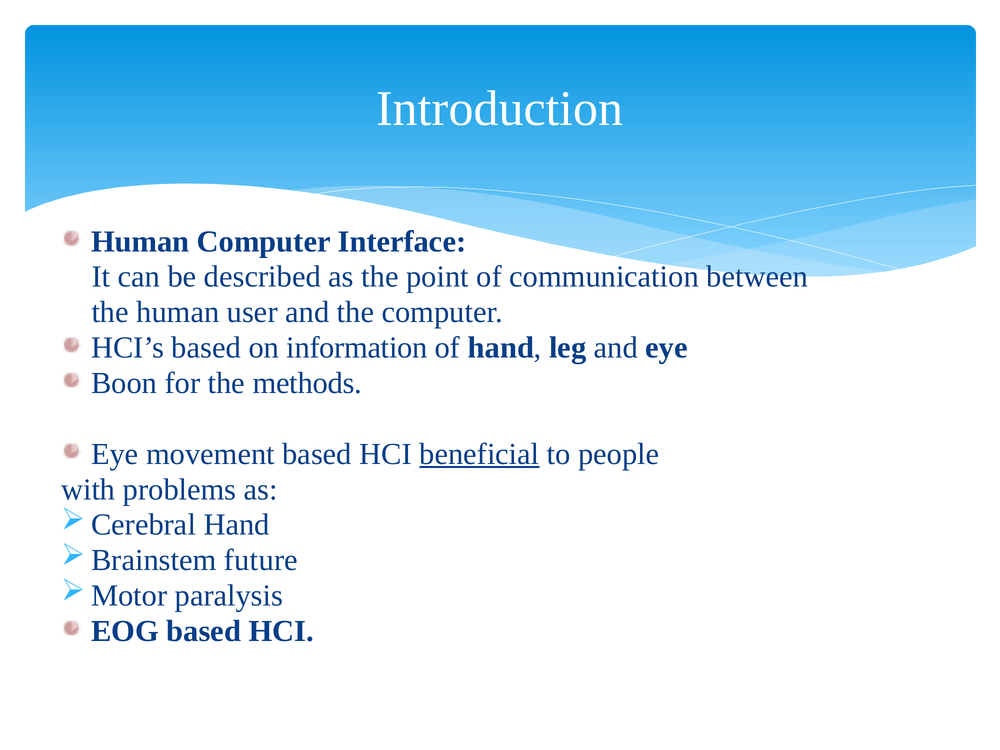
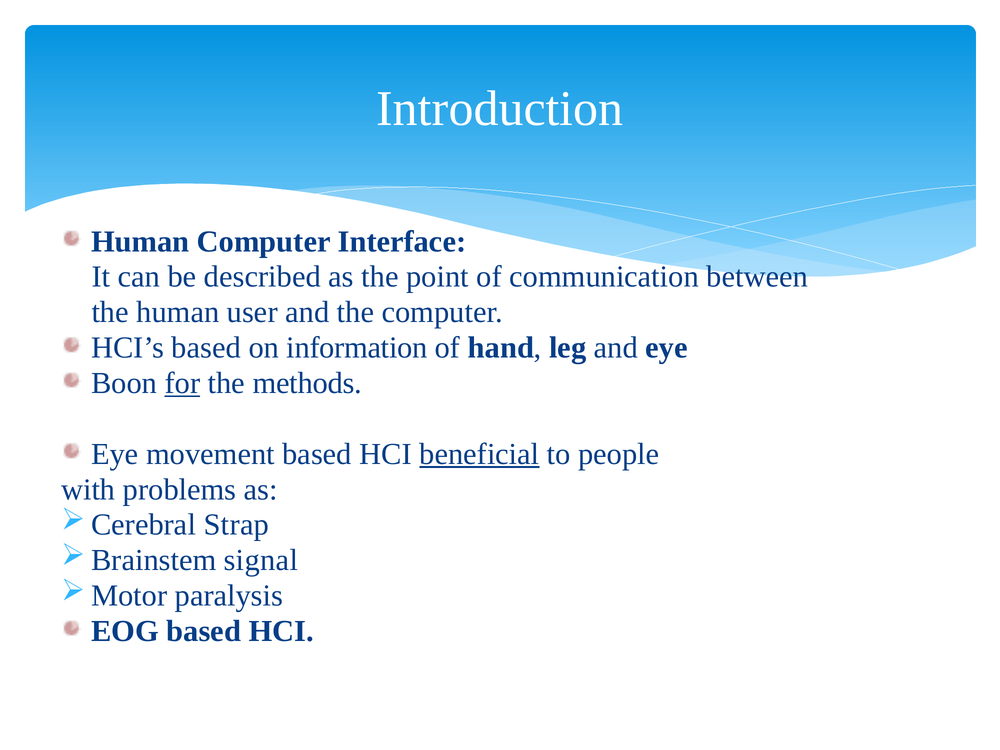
for underline: none -> present
Hand at (237, 525): Hand -> Strap
future: future -> signal
